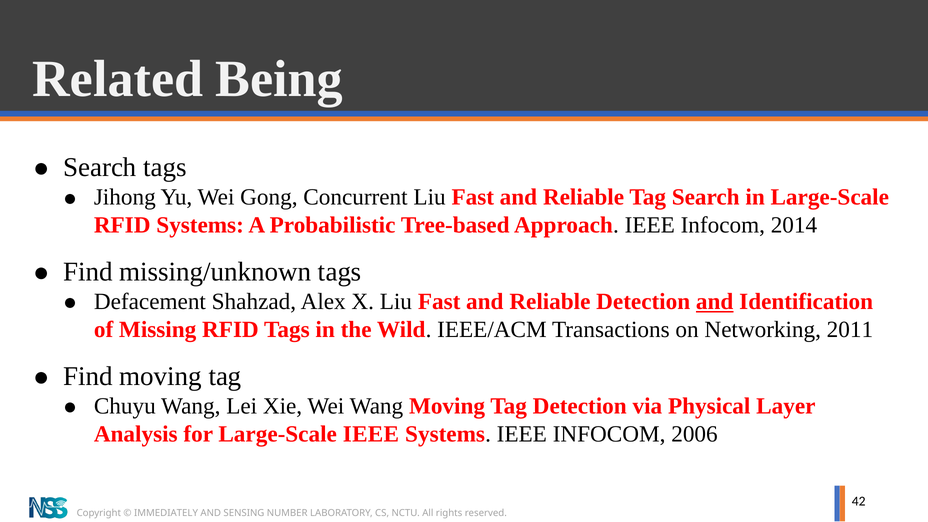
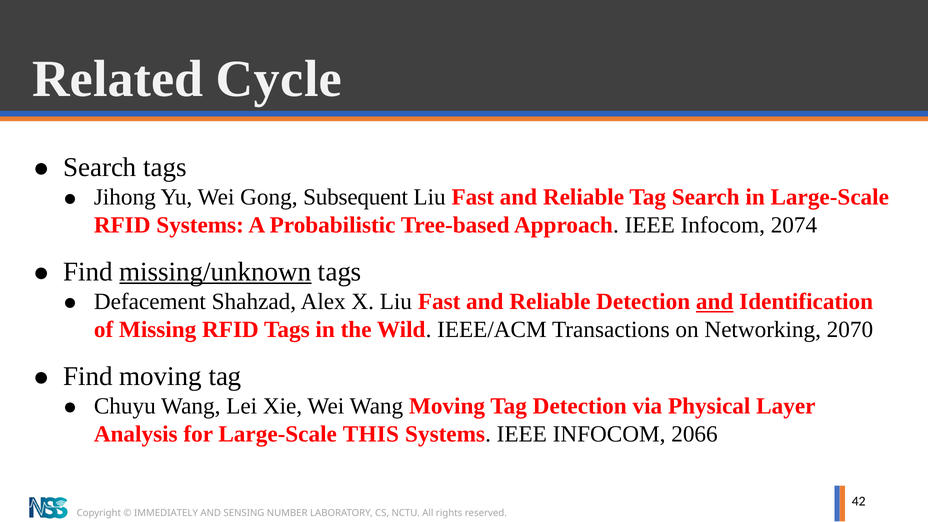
Being: Being -> Cycle
Concurrent: Concurrent -> Subsequent
2014: 2014 -> 2074
missing/unknown underline: none -> present
2011: 2011 -> 2070
Large-Scale IEEE: IEEE -> THIS
2006: 2006 -> 2066
